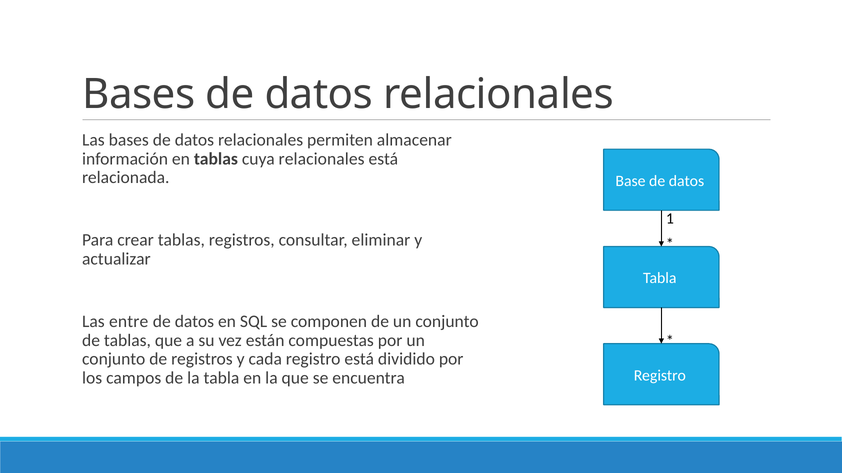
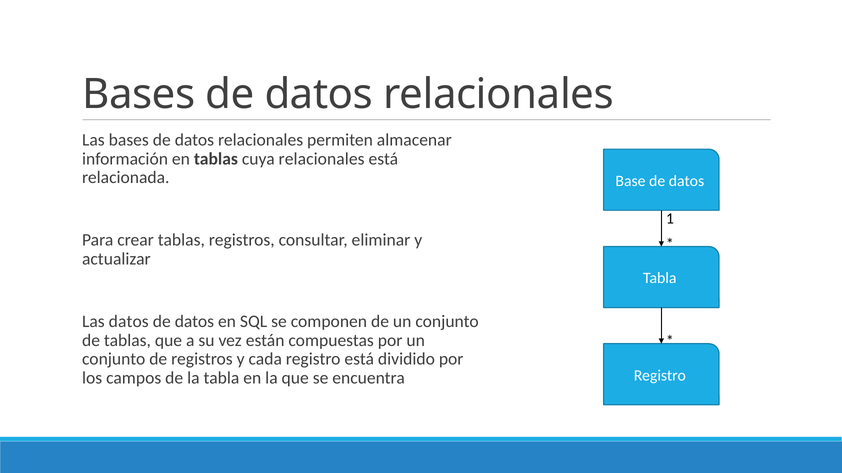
Las entre: entre -> datos
